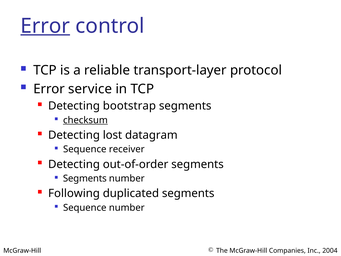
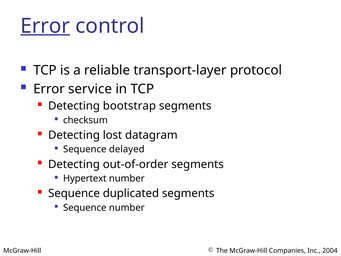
checksum underline: present -> none
receiver: receiver -> delayed
Segments at (85, 178): Segments -> Hypertext
Following at (74, 193): Following -> Sequence
